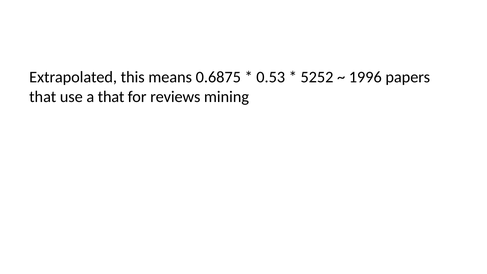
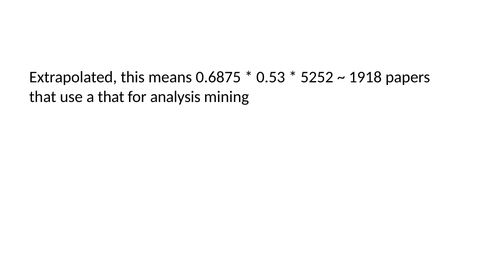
1996: 1996 -> 1918
reviews: reviews -> analysis
